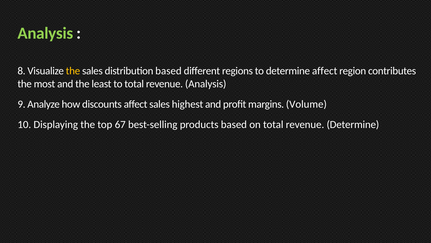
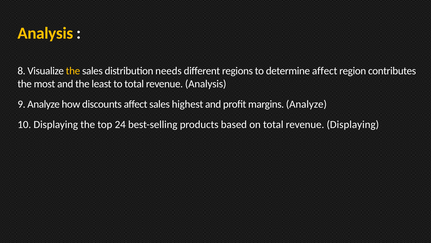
Analysis at (45, 33) colour: light green -> yellow
distribution based: based -> needs
margins Volume: Volume -> Analyze
67: 67 -> 24
revenue Determine: Determine -> Displaying
